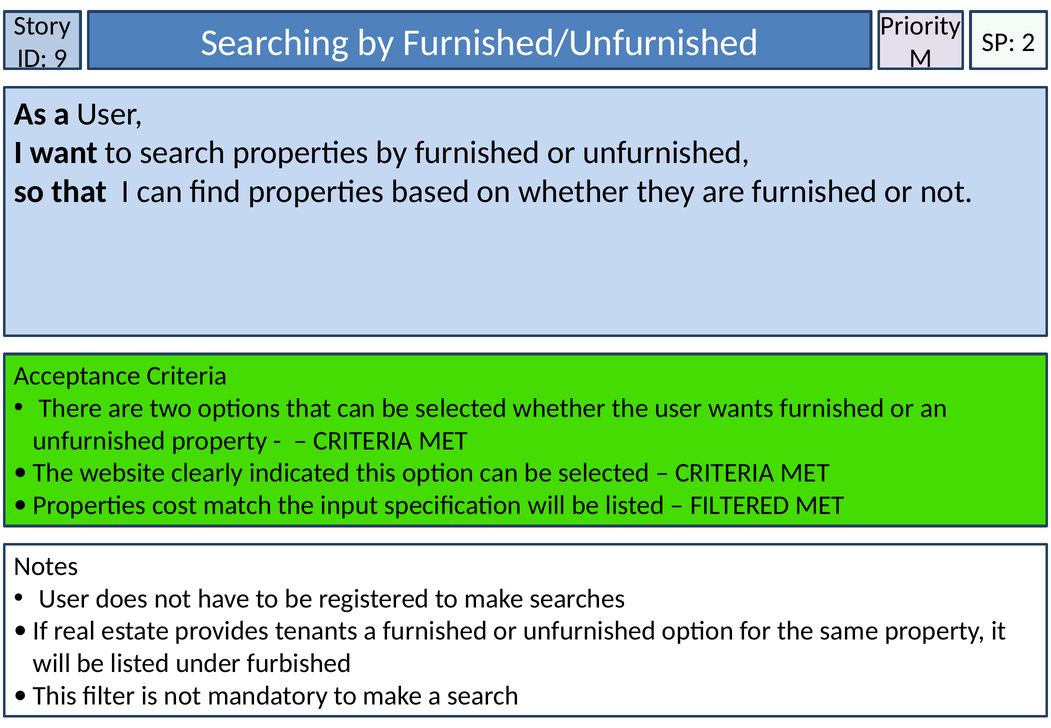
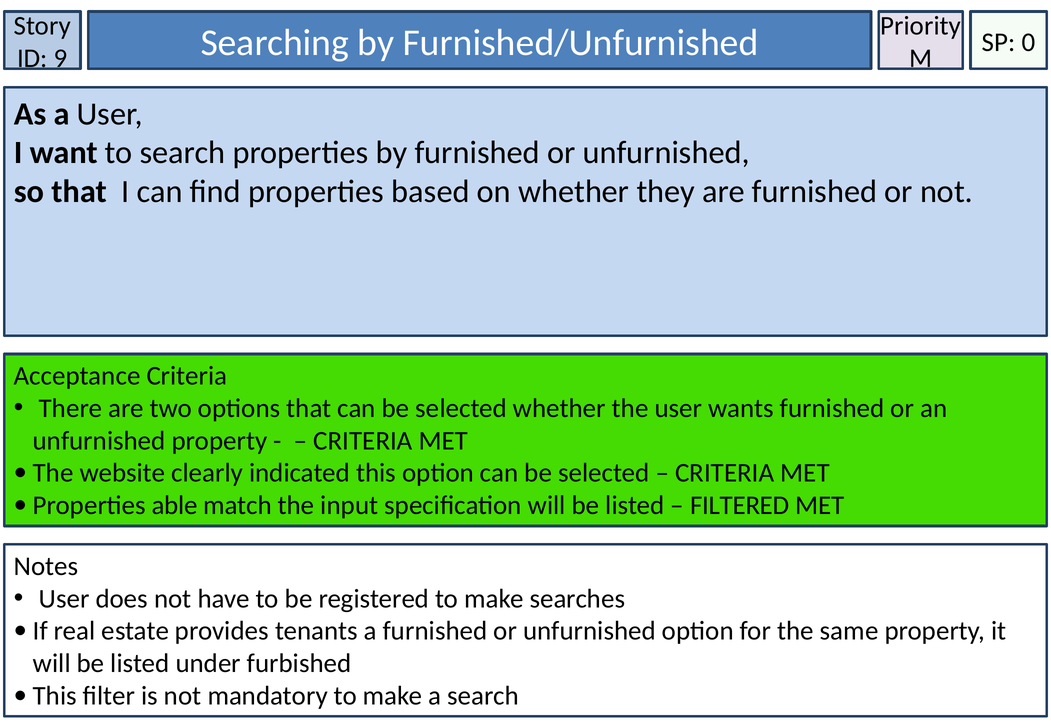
2: 2 -> 0
cost: cost -> able
